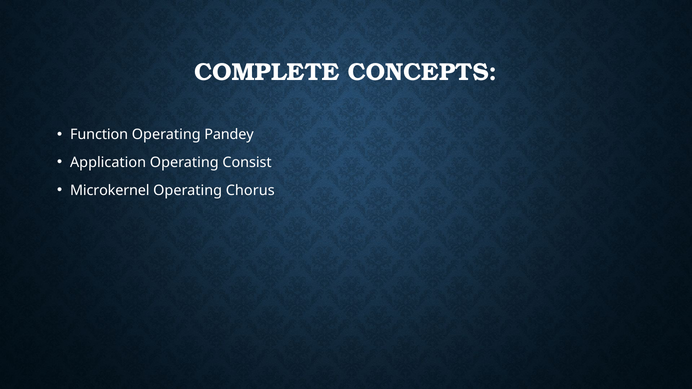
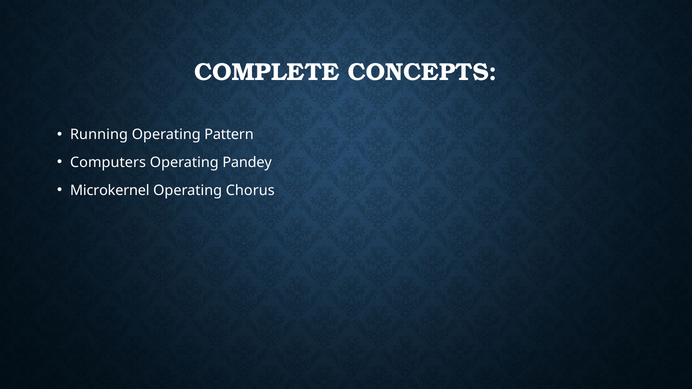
Function: Function -> Running
Pandey: Pandey -> Pattern
Application: Application -> Computers
Consist: Consist -> Pandey
